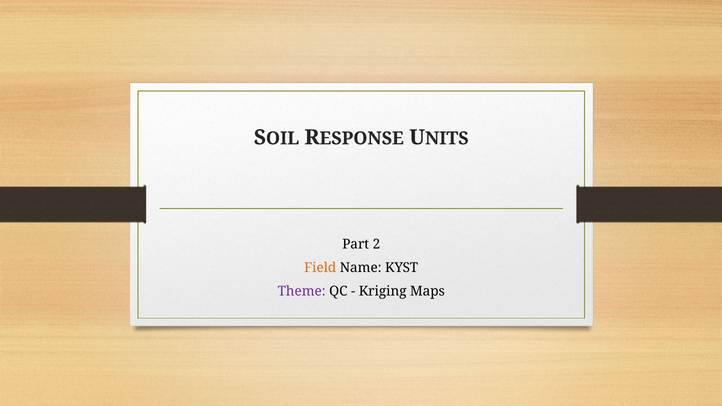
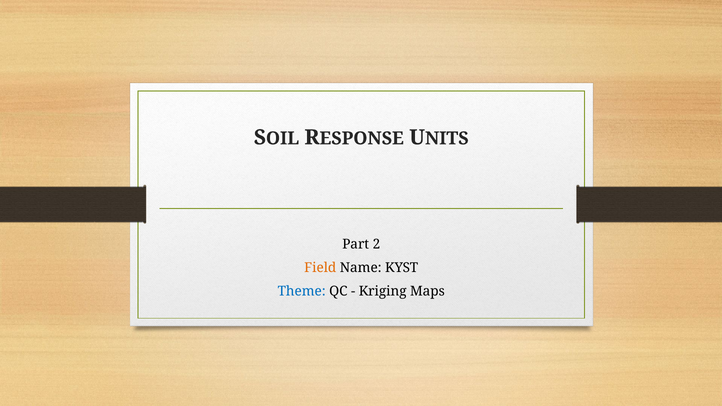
Theme colour: purple -> blue
